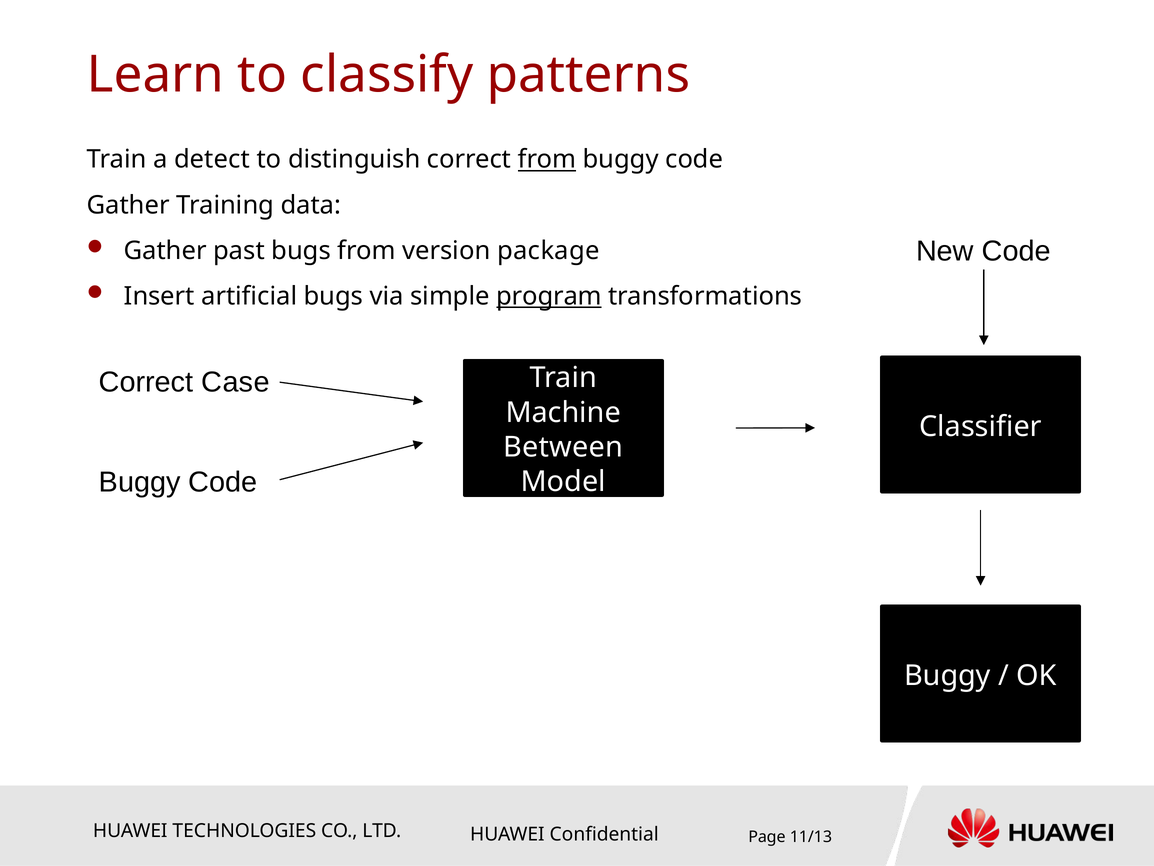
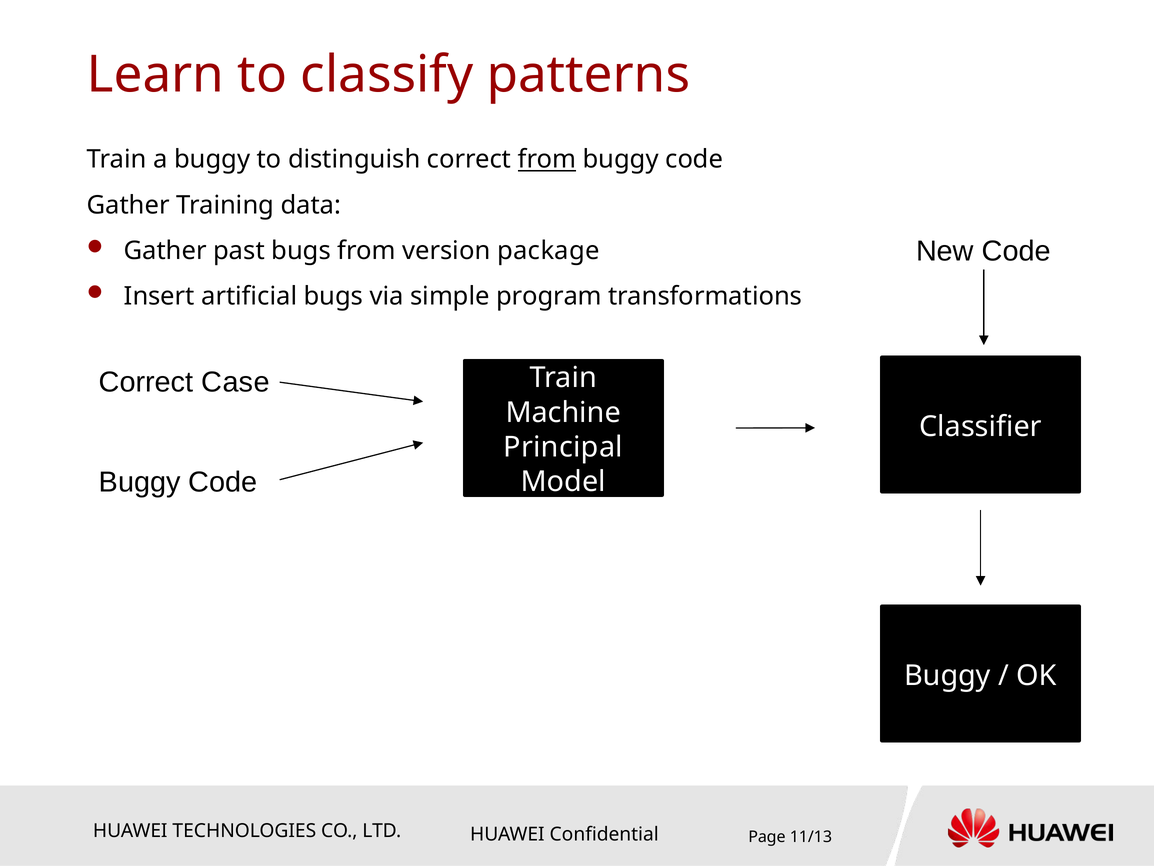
a detect: detect -> buggy
program underline: present -> none
Between: Between -> Principal
